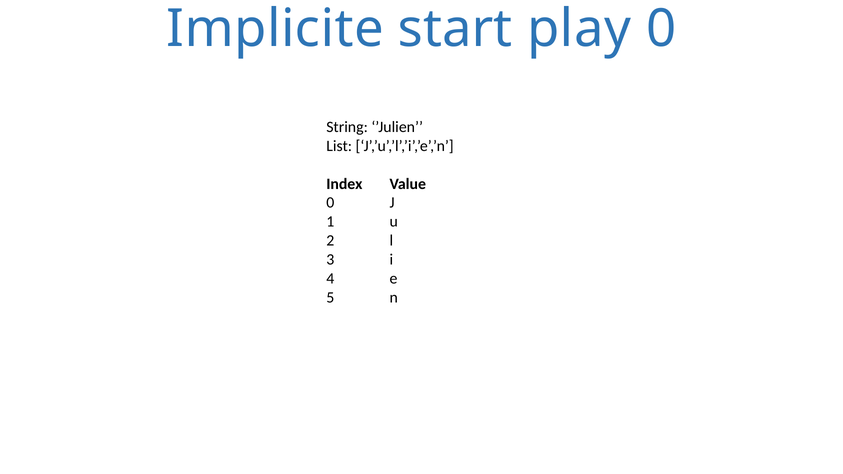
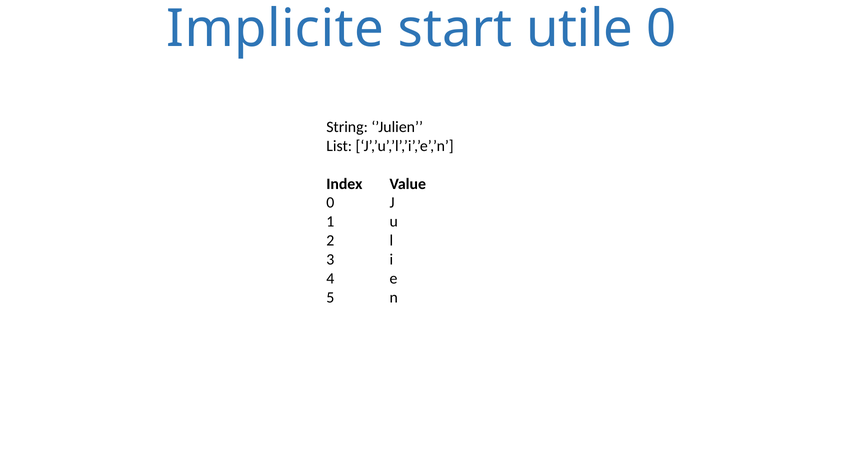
play: play -> utile
